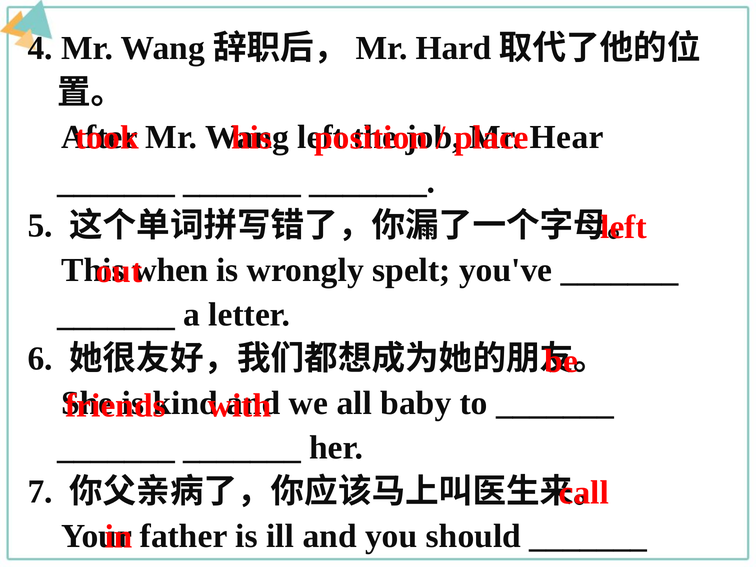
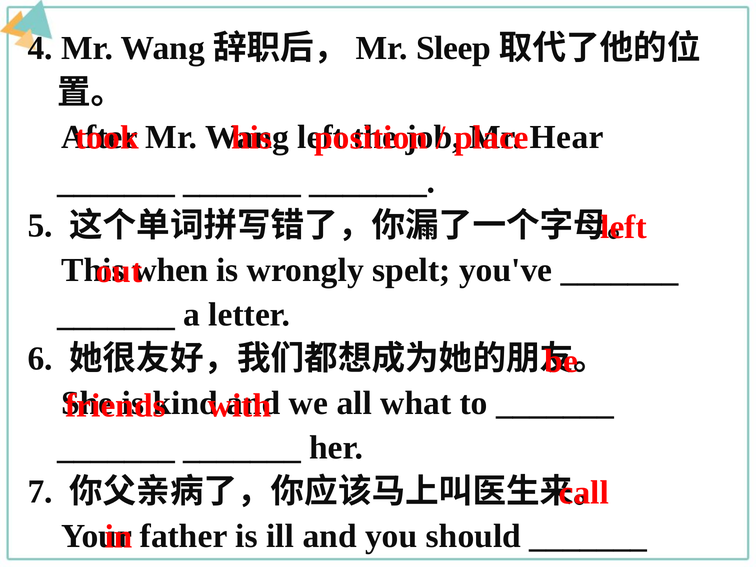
Hard: Hard -> Sleep
baby: baby -> what
